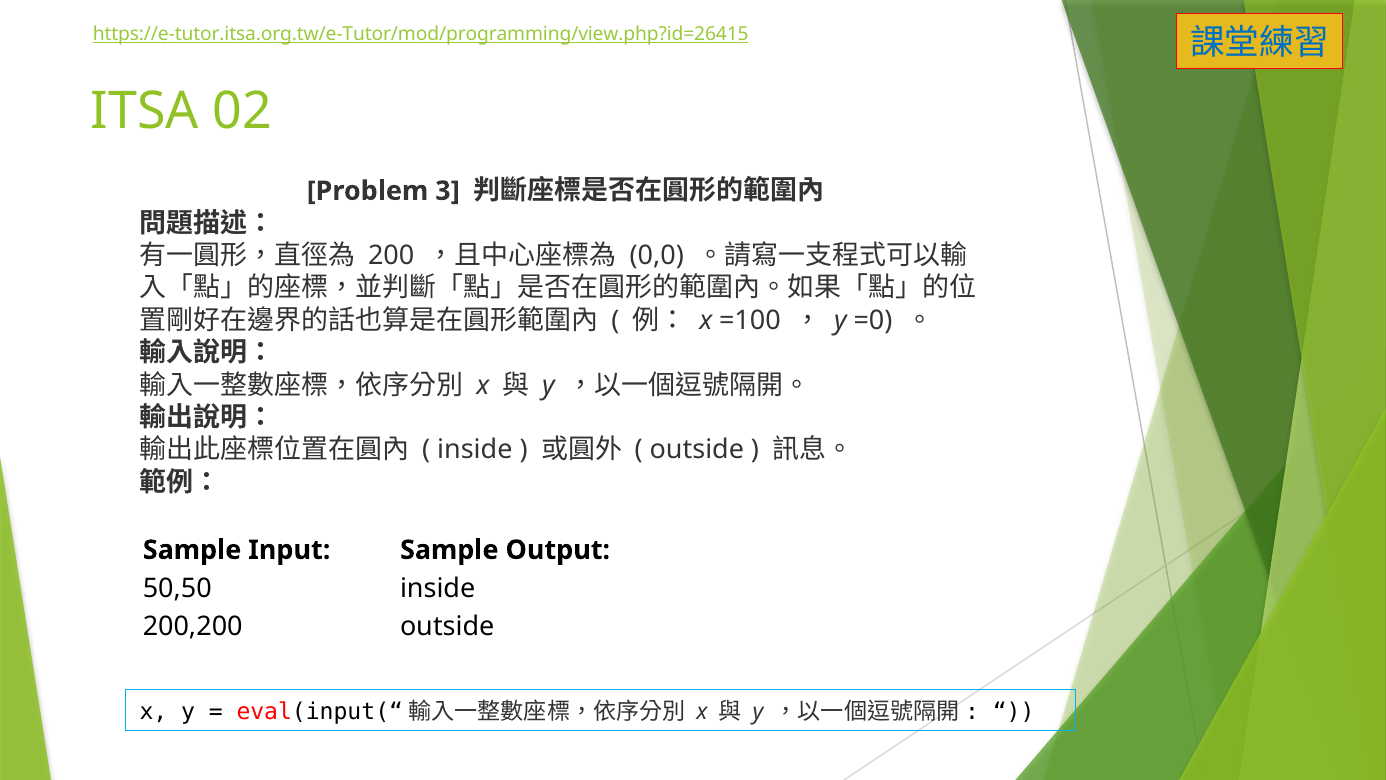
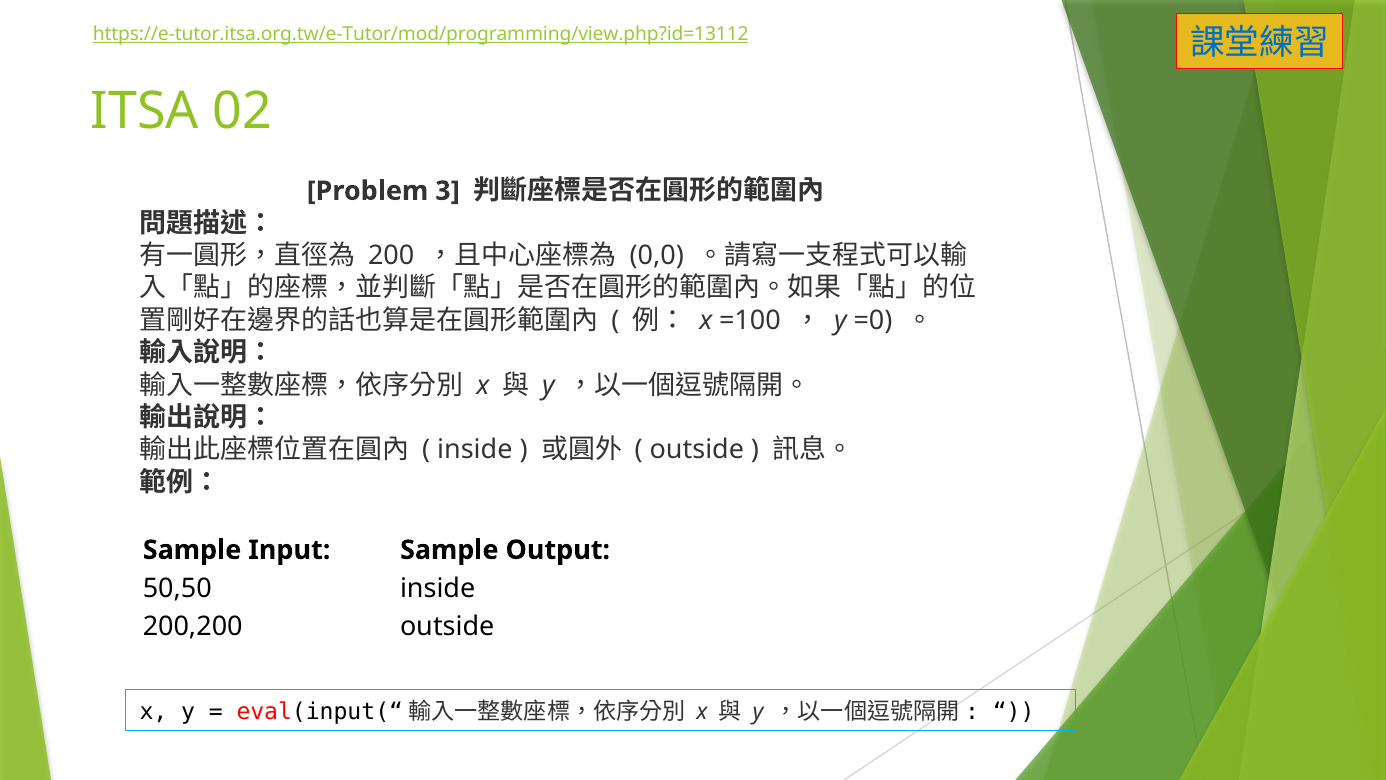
https://e-tutor.itsa.org.tw/e-Tutor/mod/programming/view.php?id=26415: https://e-tutor.itsa.org.tw/e-Tutor/mod/programming/view.php?id=26415 -> https://e-tutor.itsa.org.tw/e-Tutor/mod/programming/view.php?id=13112
